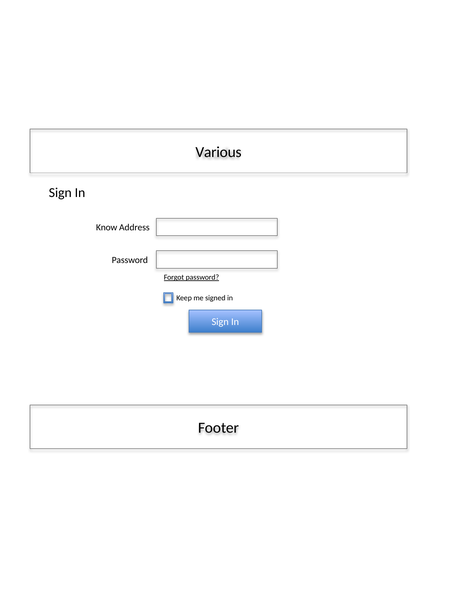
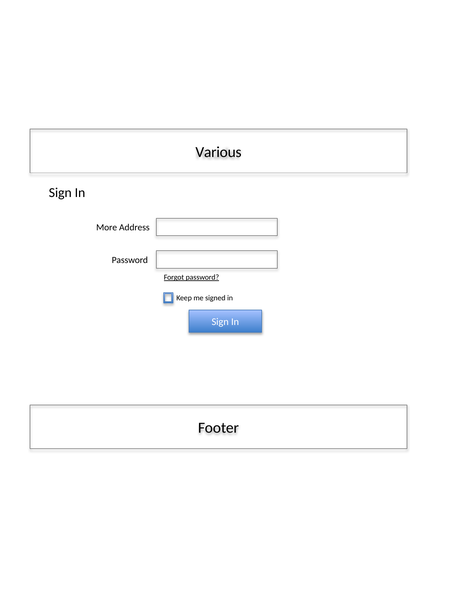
Know: Know -> More
